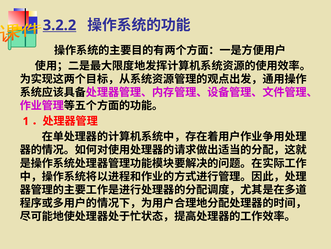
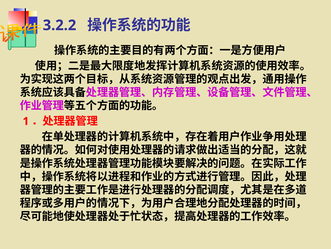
3.2.2 underline: present -> none
